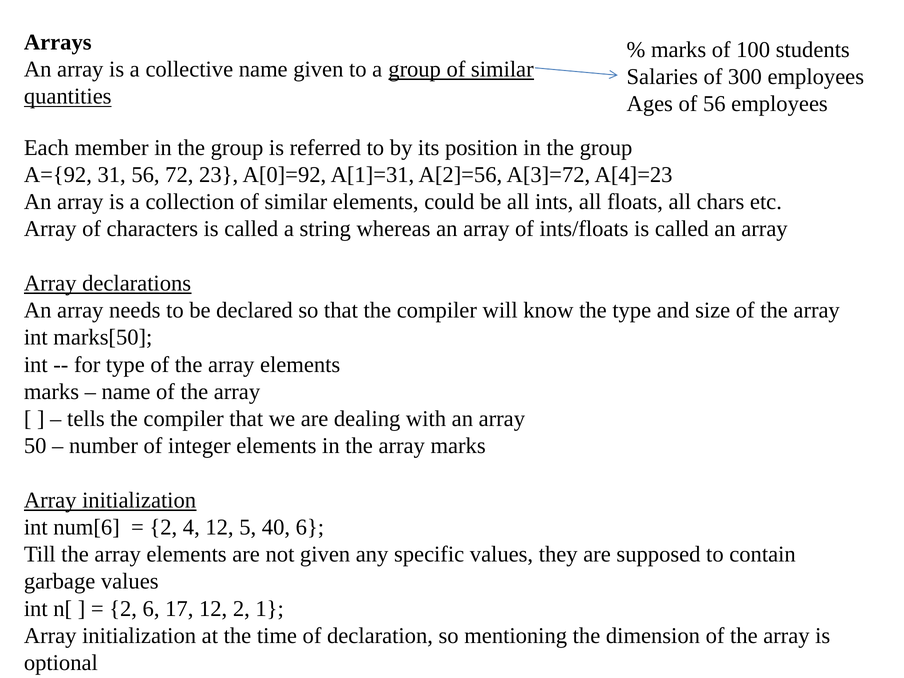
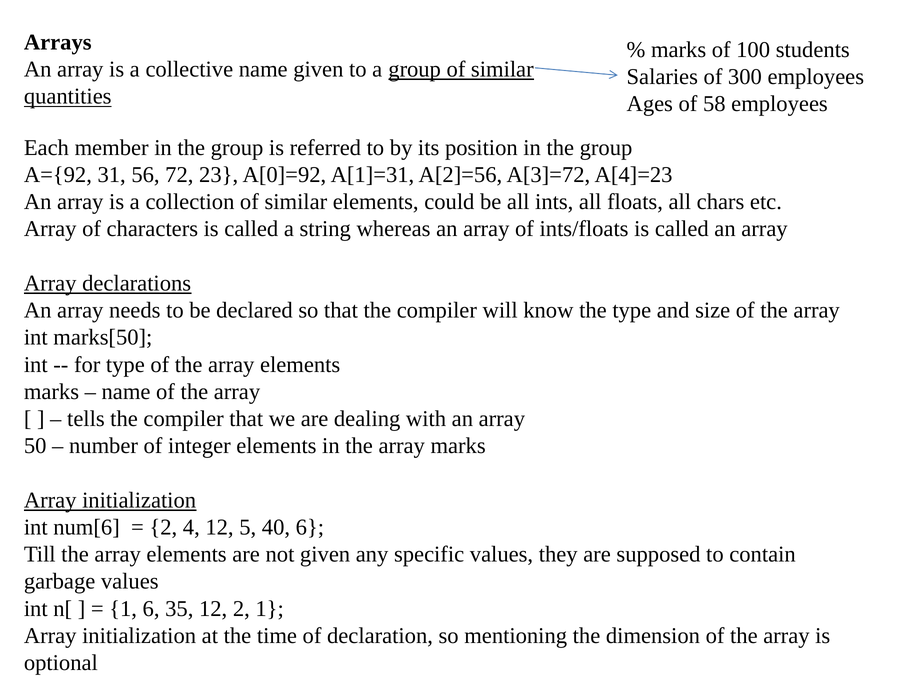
of 56: 56 -> 58
2 at (123, 609): 2 -> 1
17: 17 -> 35
